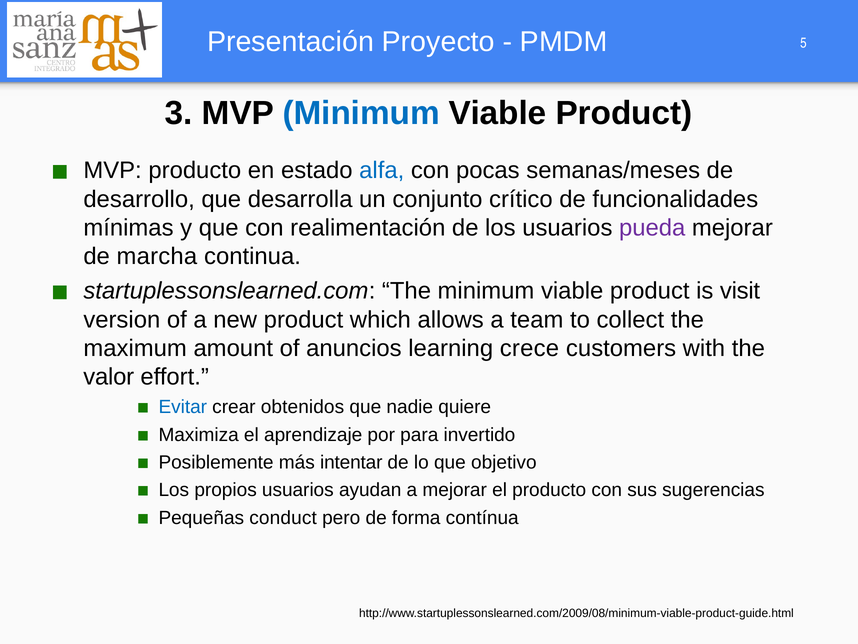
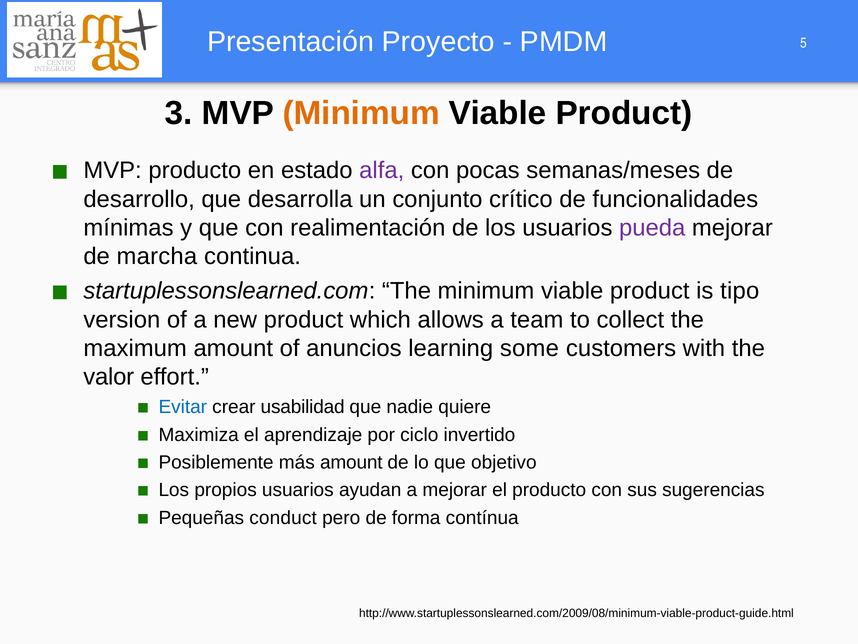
Minimum at (361, 113) colour: blue -> orange
alfa colour: blue -> purple
visit: visit -> tipo
crece: crece -> some
obtenidos: obtenidos -> usabilidad
para: para -> ciclo
más intentar: intentar -> amount
